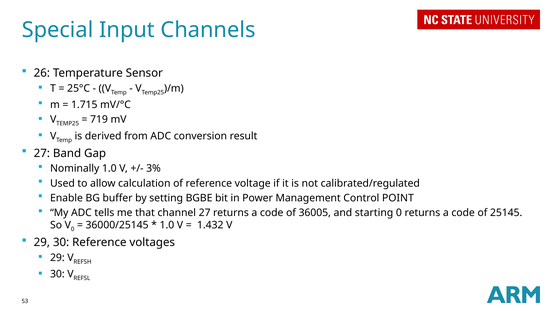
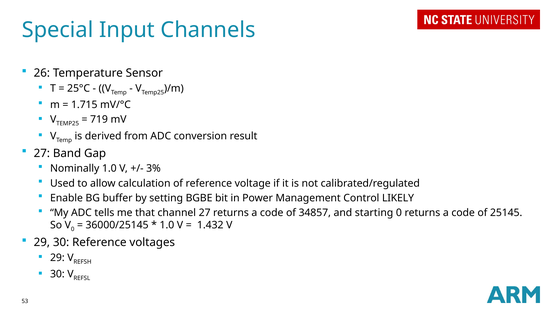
POINT: POINT -> LIKELY
36005: 36005 -> 34857
